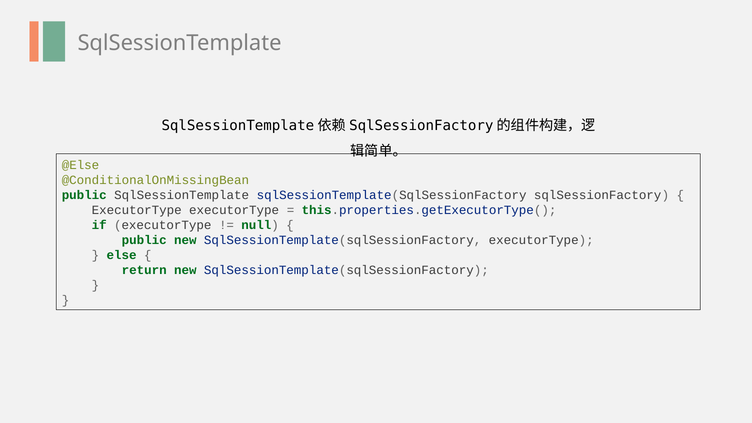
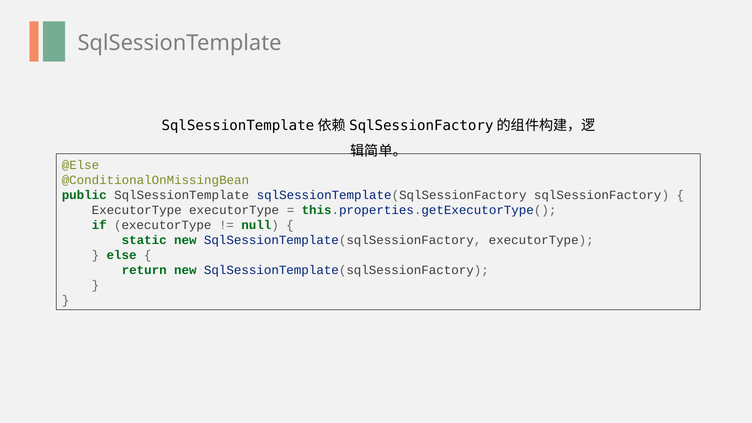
public at (144, 240): public -> static
